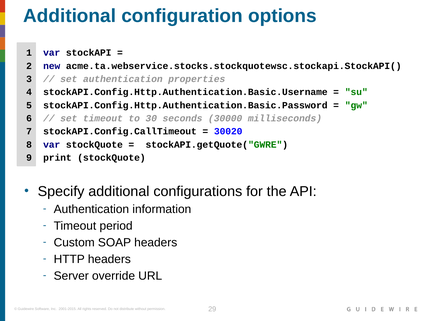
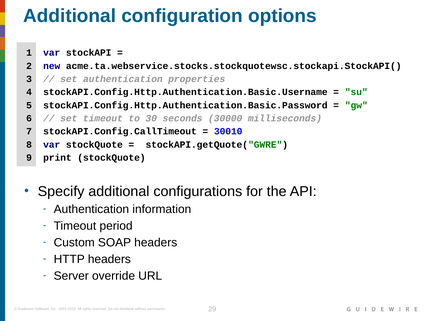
30020: 30020 -> 30010
